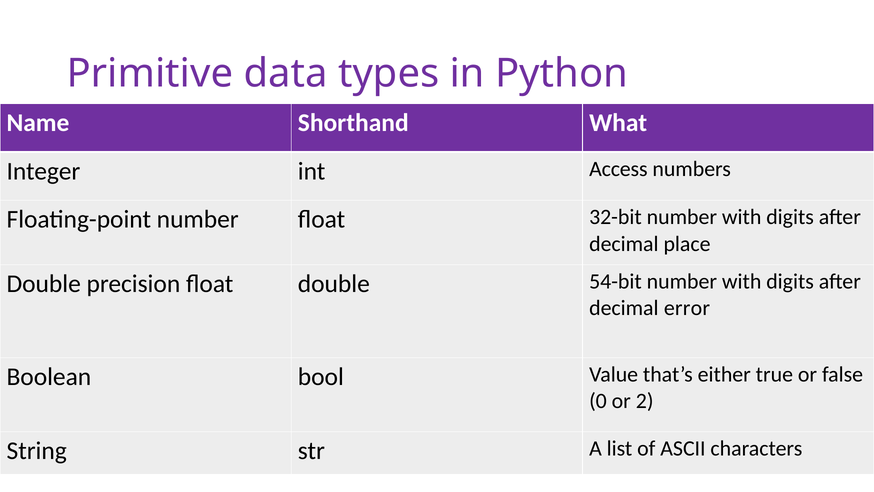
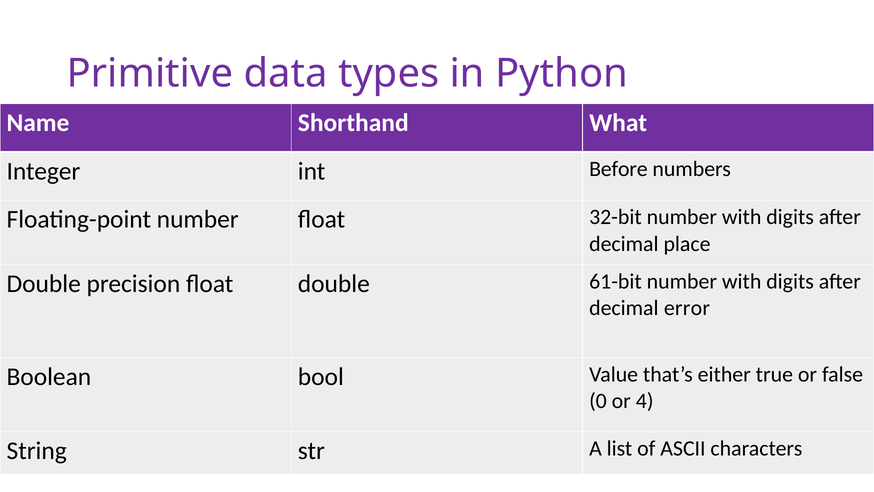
Access: Access -> Before
54-bit: 54-bit -> 61-bit
2: 2 -> 4
